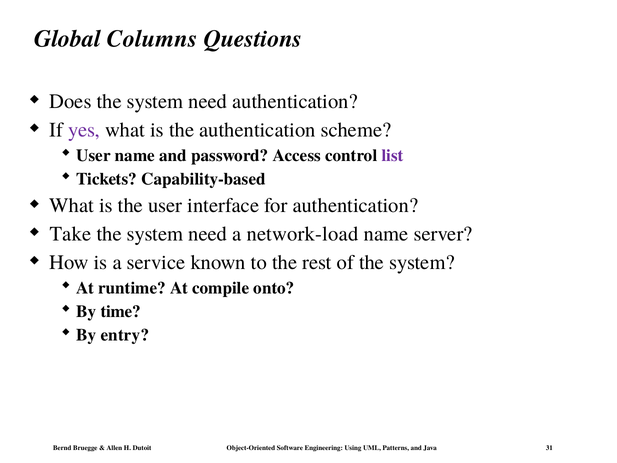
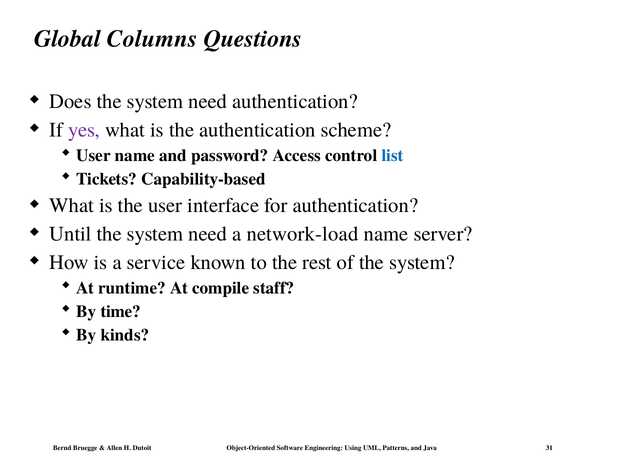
list colour: purple -> blue
Take: Take -> Until
onto: onto -> staff
entry: entry -> kinds
